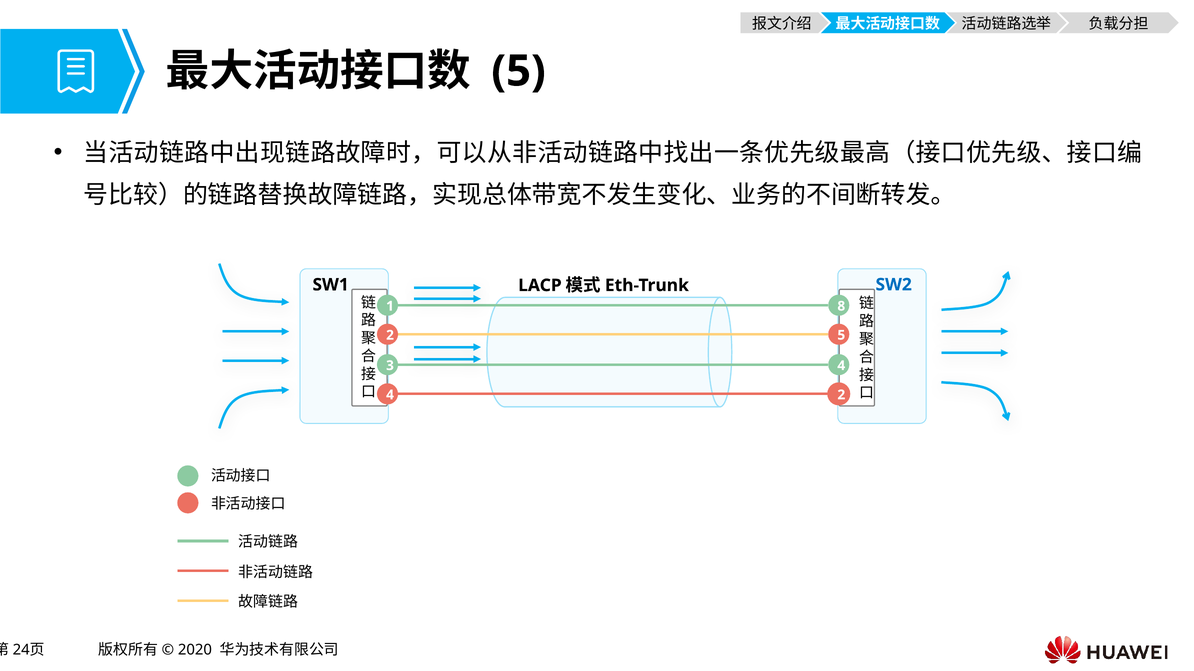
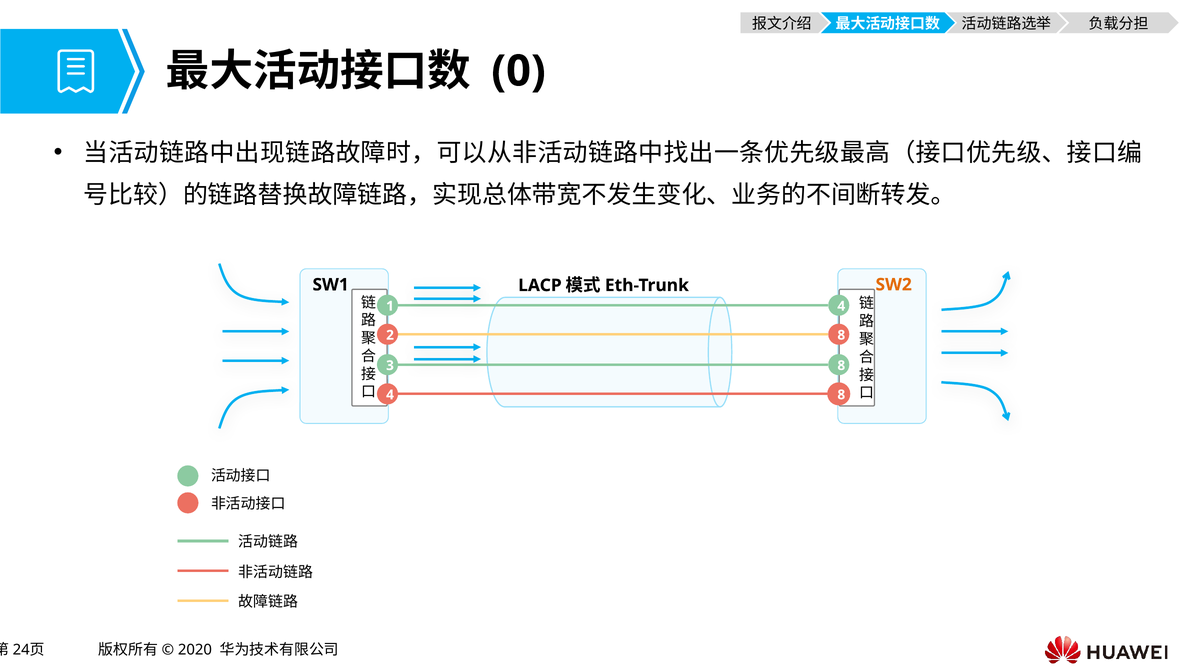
5 at (519, 71): 5 -> 0
SW2 colour: blue -> orange
1 8: 8 -> 4
2 5: 5 -> 8
3 4: 4 -> 8
4 2: 2 -> 8
